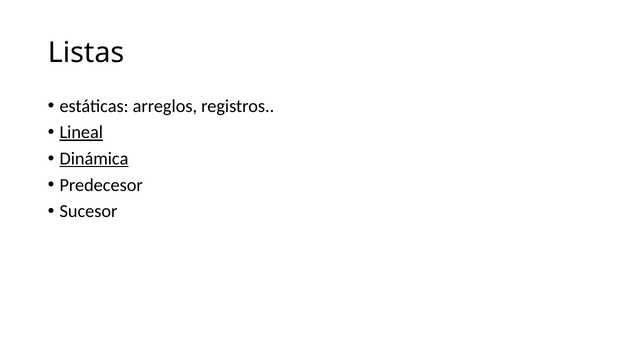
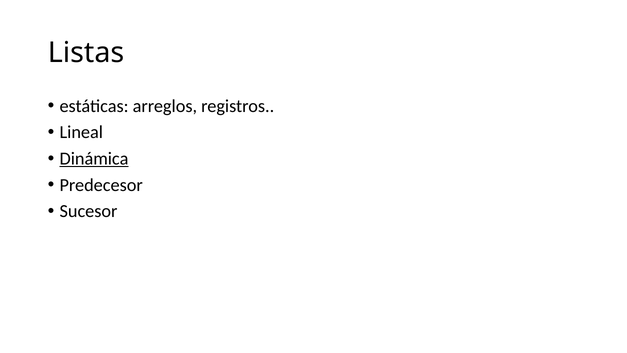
Lineal underline: present -> none
